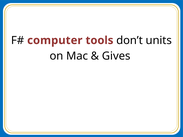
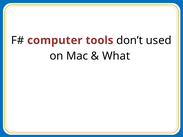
units: units -> used
Gives: Gives -> What
